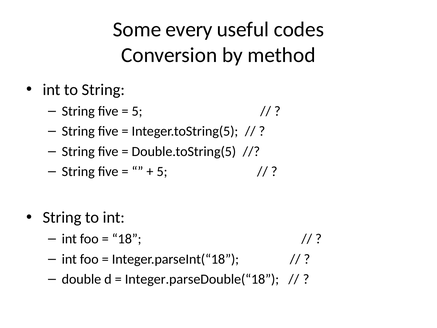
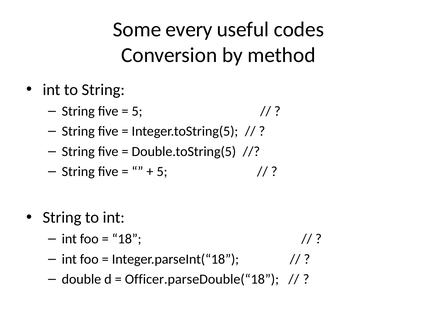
Integer.parseDouble(“18: Integer.parseDouble(“18 -> Officer.parseDouble(“18
